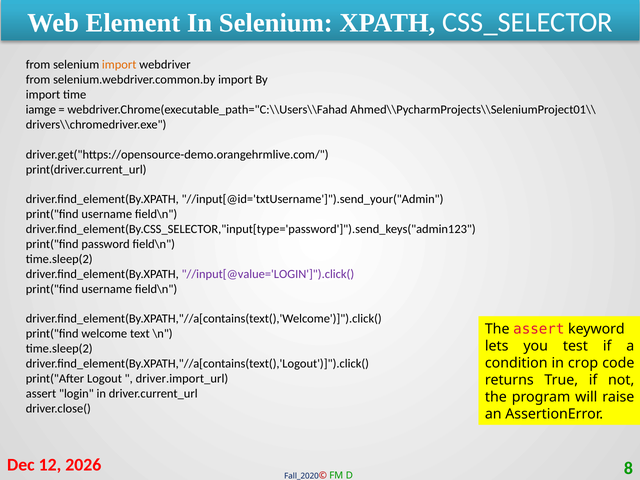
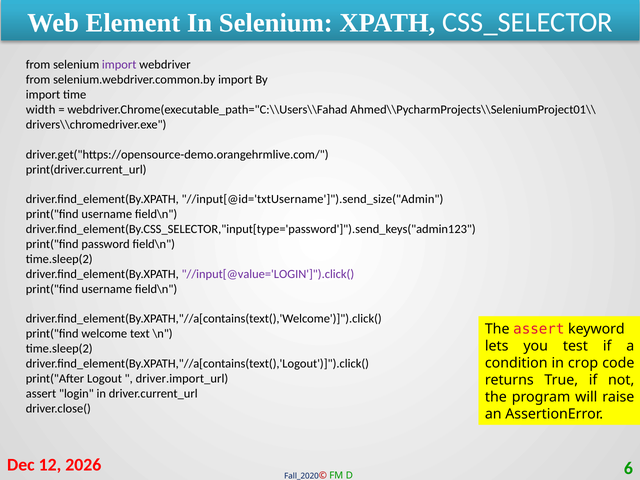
import at (119, 65) colour: orange -> purple
iamge: iamge -> width
//input[@id='txtUsername']").send_your("Admin: //input[@id='txtUsername']").send_your("Admin -> //input[@id='txtUsername']").send_size("Admin
8: 8 -> 6
